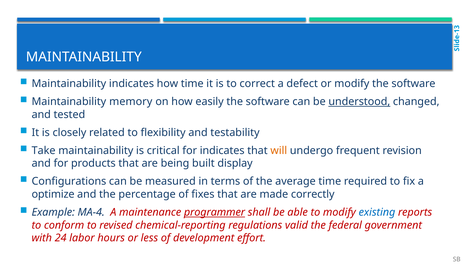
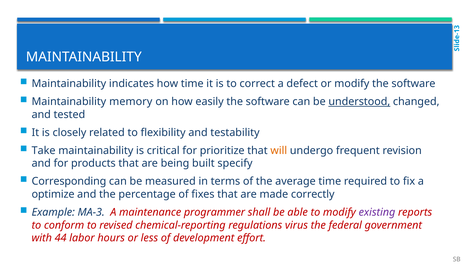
for indicates: indicates -> prioritize
display: display -> specify
Configurations: Configurations -> Corresponding
MA-4: MA-4 -> MA-3
programmer underline: present -> none
existing colour: blue -> purple
valid: valid -> virus
24: 24 -> 44
